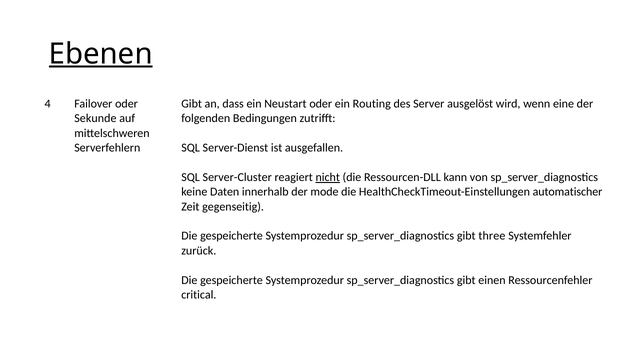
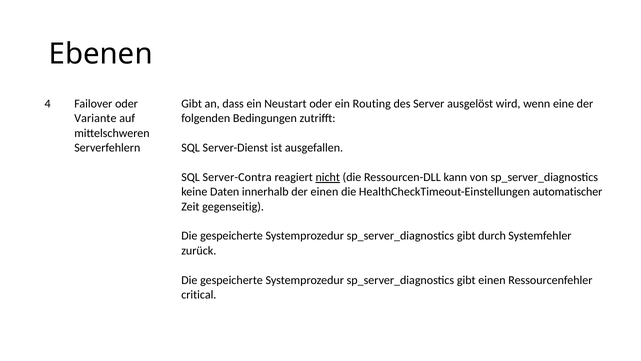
Ebenen underline: present -> none
Sekunde: Sekunde -> Variante
Server-Cluster: Server-Cluster -> Server-Contra
der mode: mode -> einen
three: three -> durch
